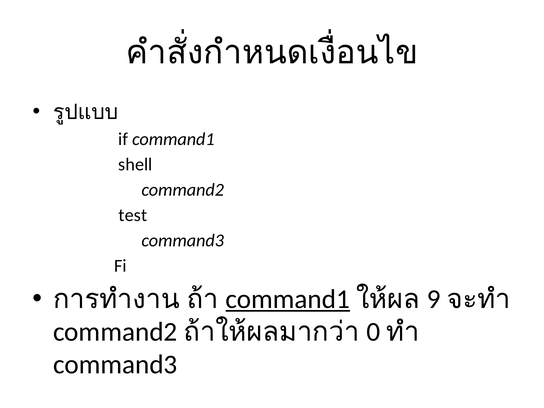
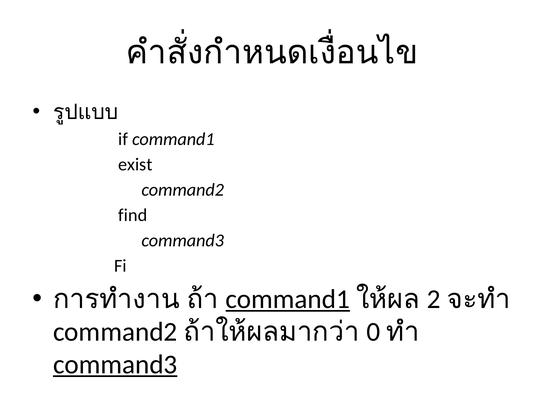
shell: shell -> exist
test: test -> find
9: 9 -> 2
command3 at (115, 365) underline: none -> present
